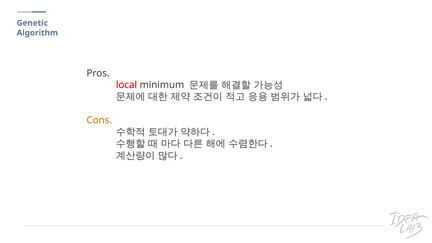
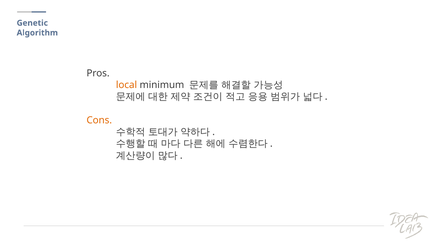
local colour: red -> orange
